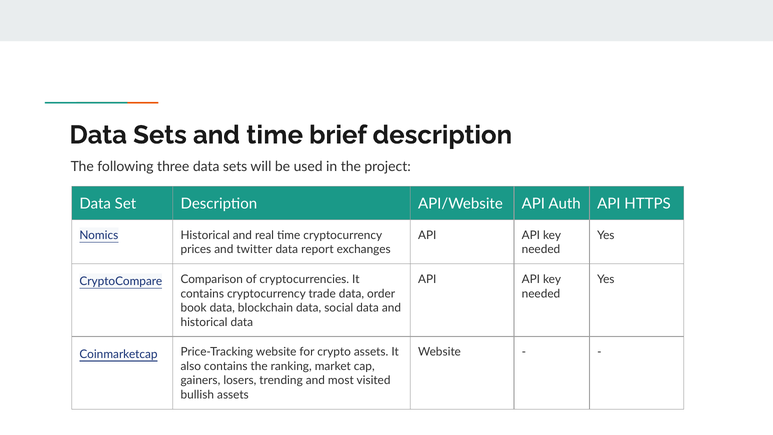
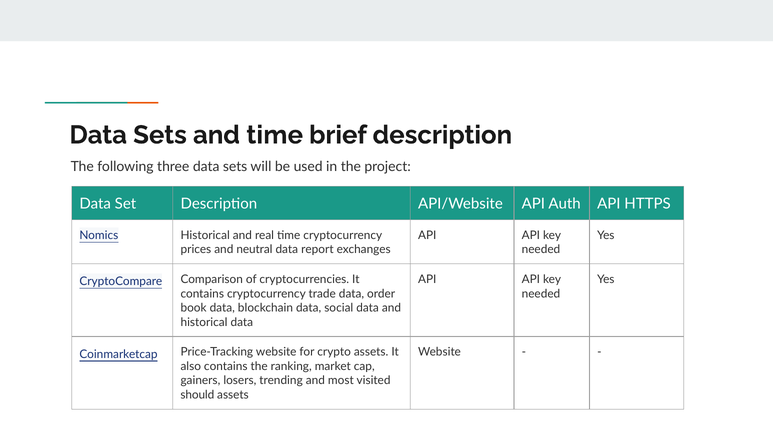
twitter: twitter -> neutral
bullish: bullish -> should
